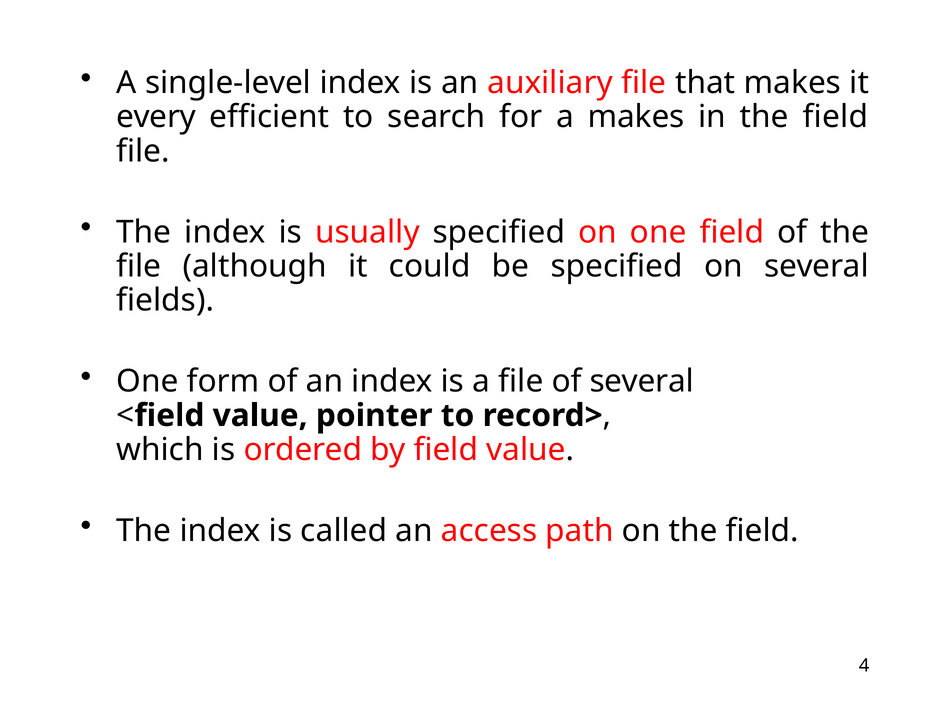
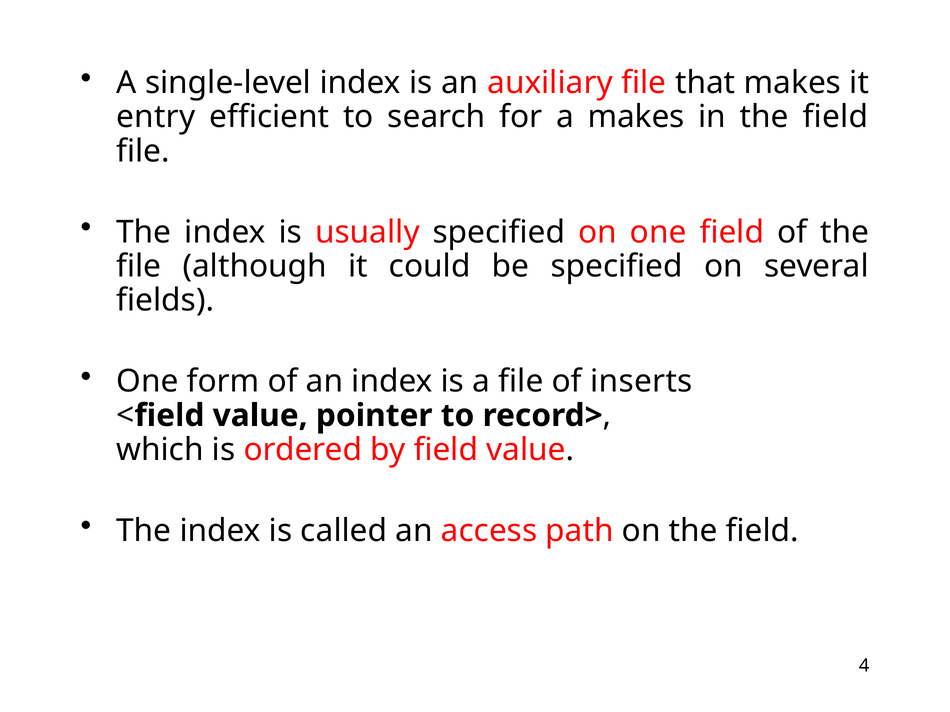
every: every -> entry
of several: several -> inserts
